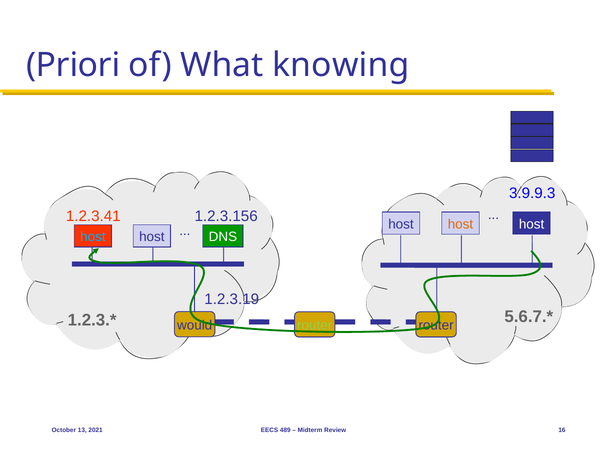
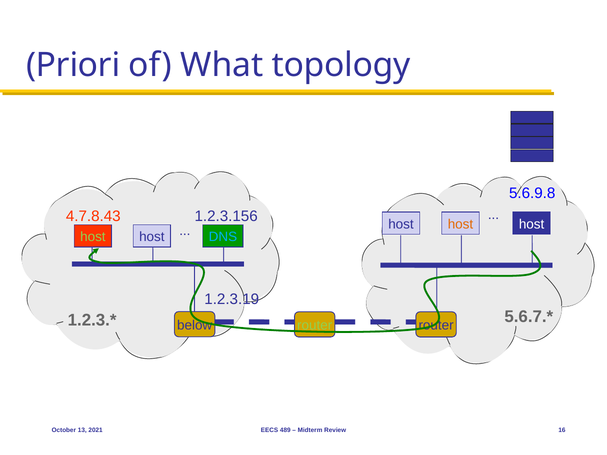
knowing: knowing -> topology
3.9.9.3: 3.9.9.3 -> 5.6.9.8
1.2.3.41: 1.2.3.41 -> 4.7.8.43
host at (93, 237) colour: light blue -> light green
DNS colour: white -> light blue
would: would -> below
